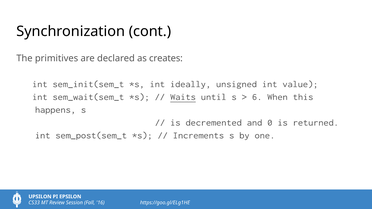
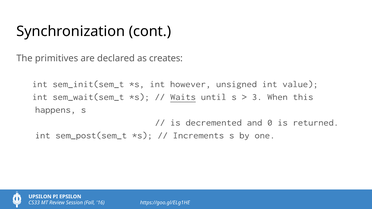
ideally: ideally -> however
6: 6 -> 3
